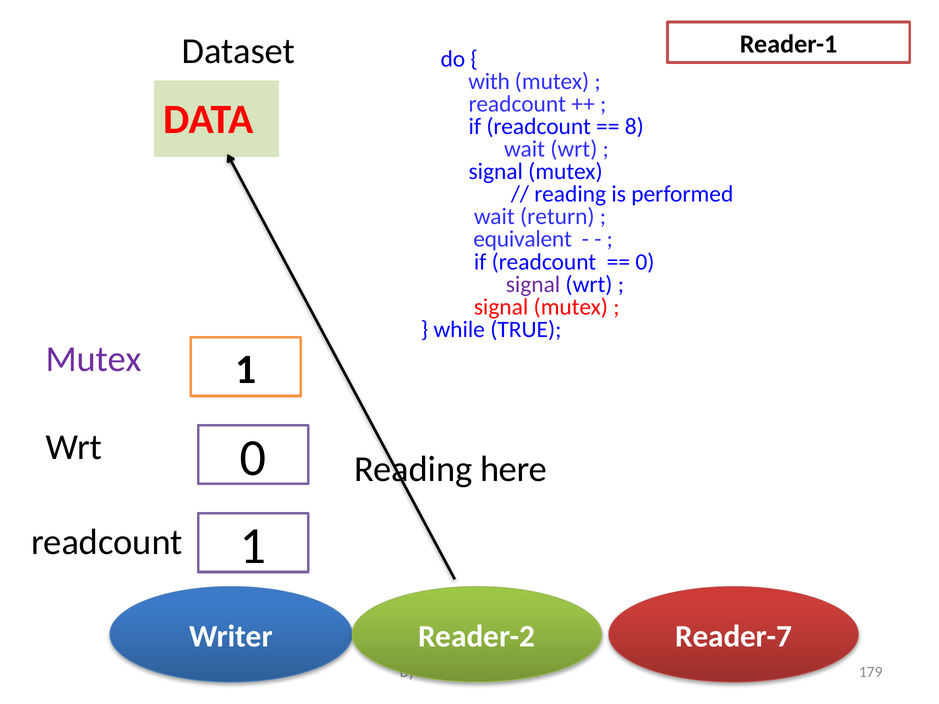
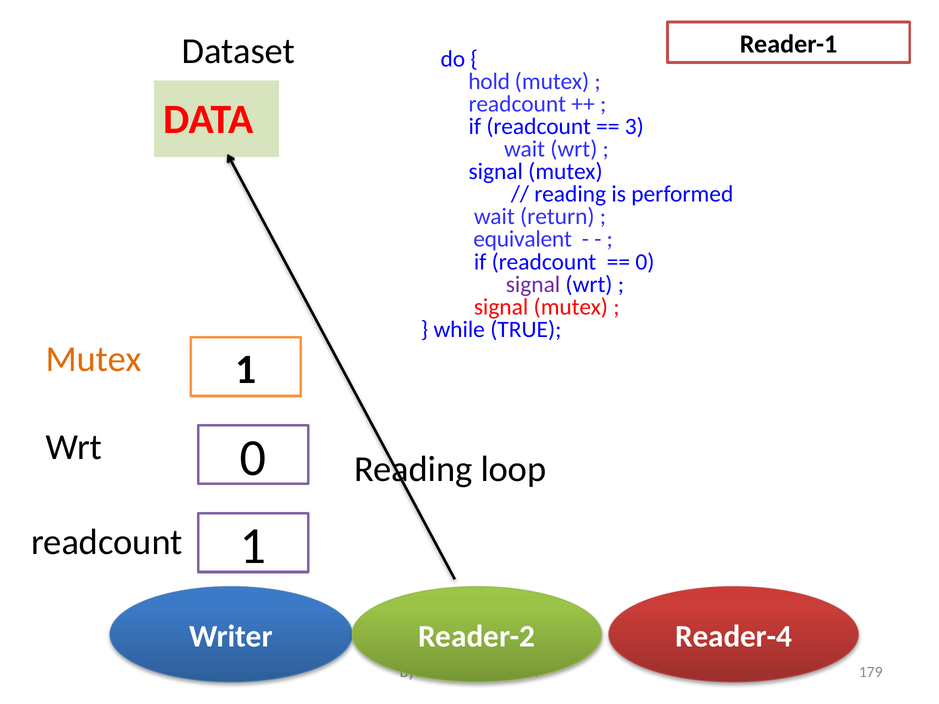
with: with -> hold
8: 8 -> 3
Mutex at (94, 359) colour: purple -> orange
here: here -> loop
Reader-7: Reader-7 -> Reader-4
